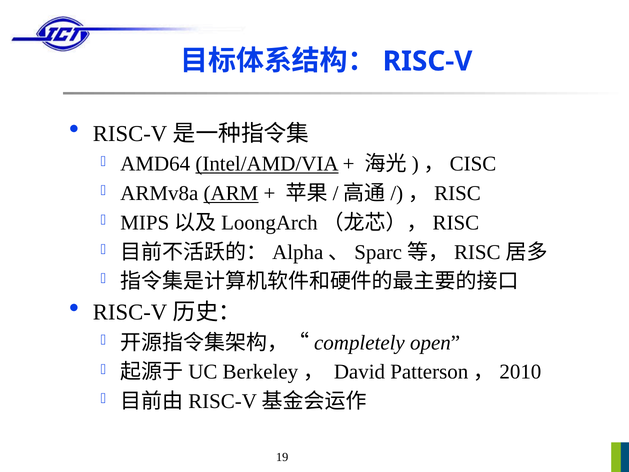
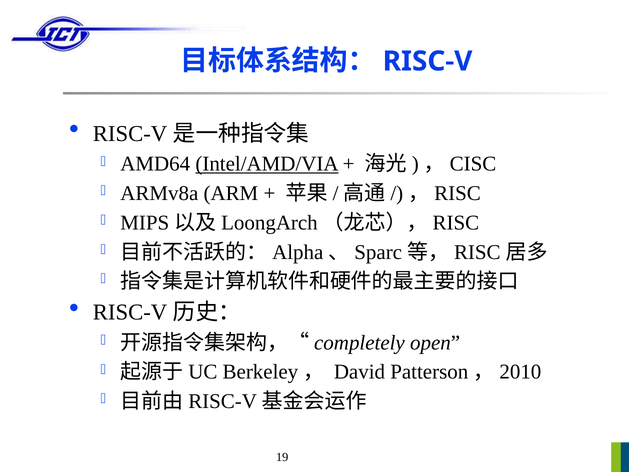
ARM underline: present -> none
